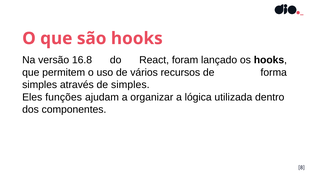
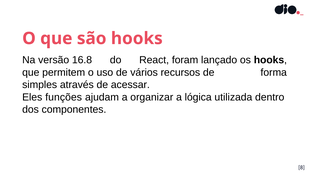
de simples: simples -> acessar
